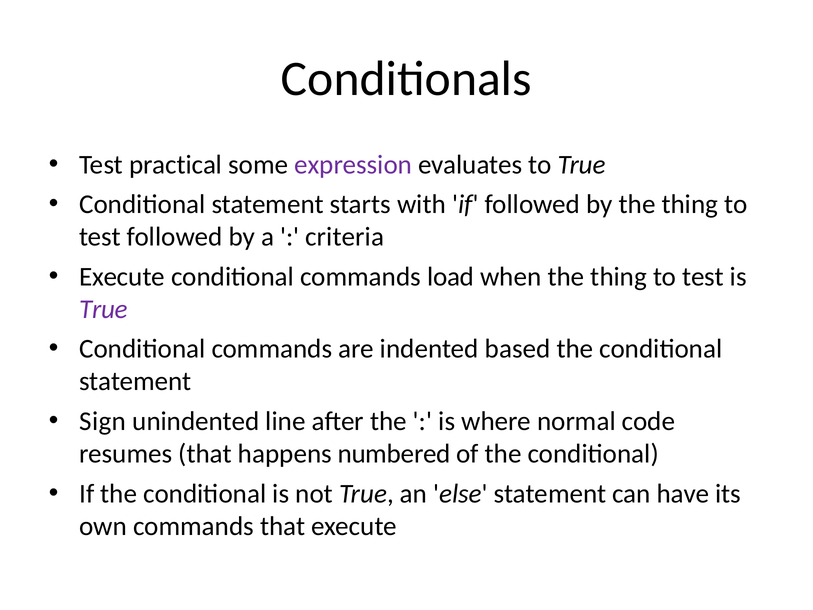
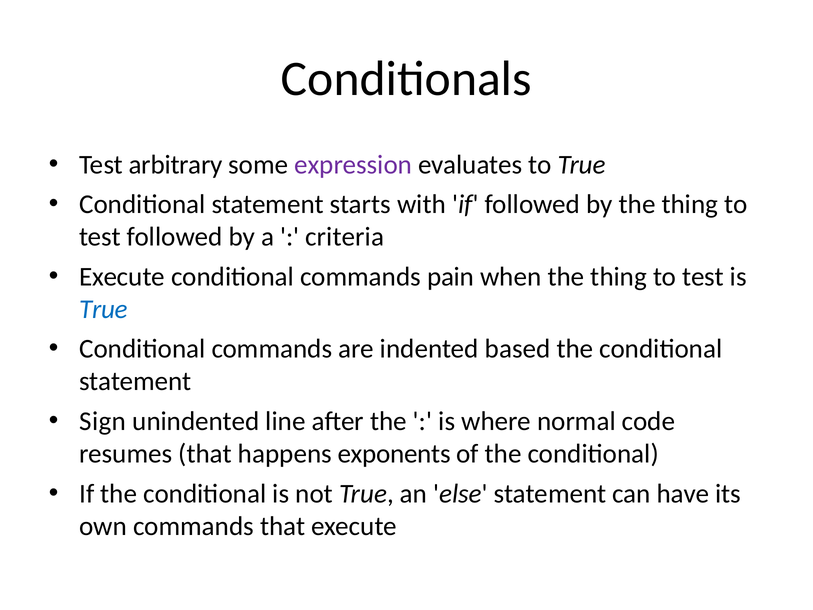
practical: practical -> arbitrary
load: load -> pain
True at (103, 309) colour: purple -> blue
numbered: numbered -> exponents
